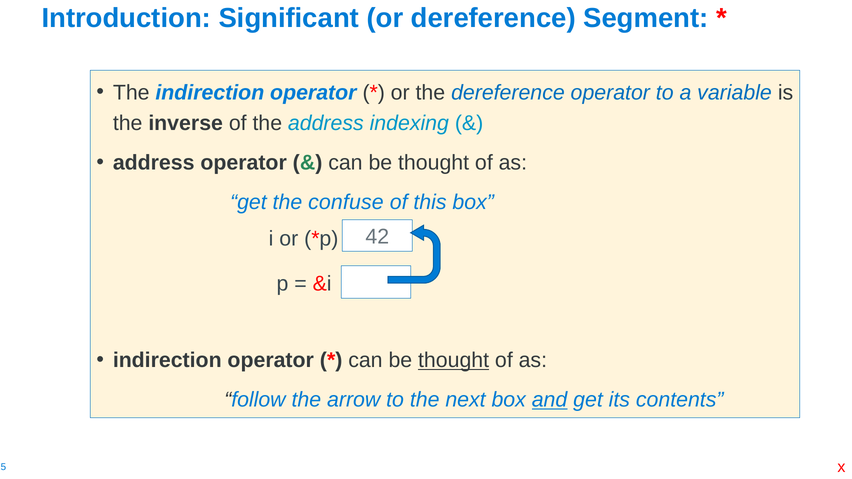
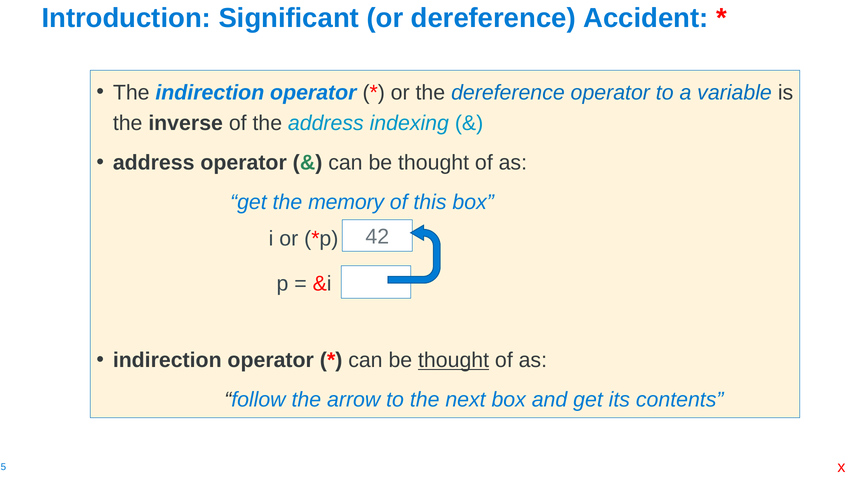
Segment: Segment -> Accident
confuse: confuse -> memory
and underline: present -> none
